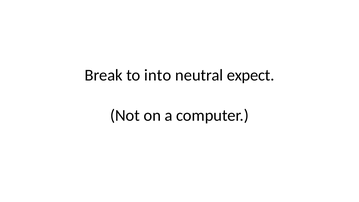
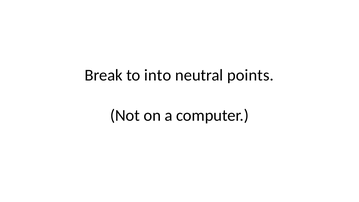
expect: expect -> points
